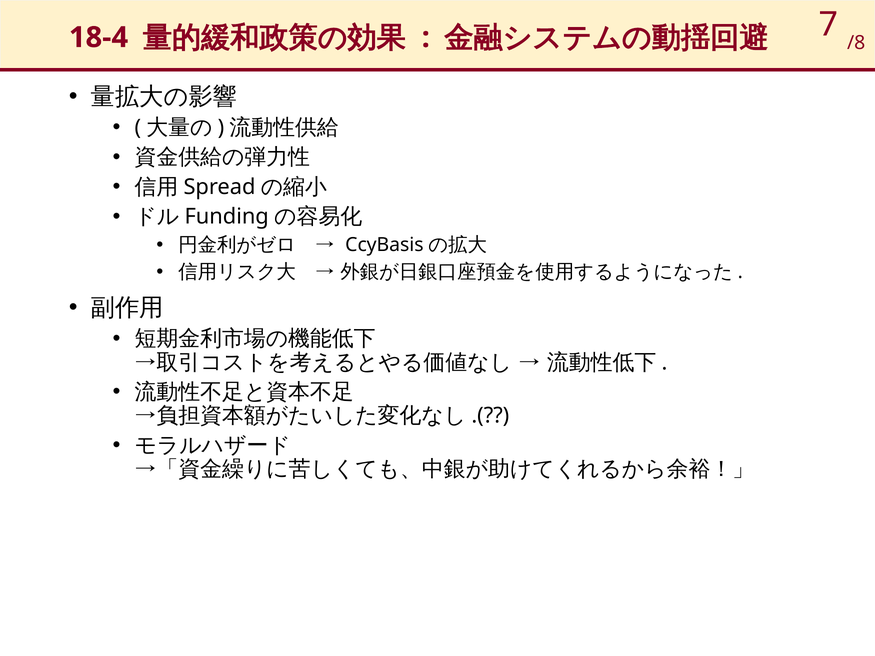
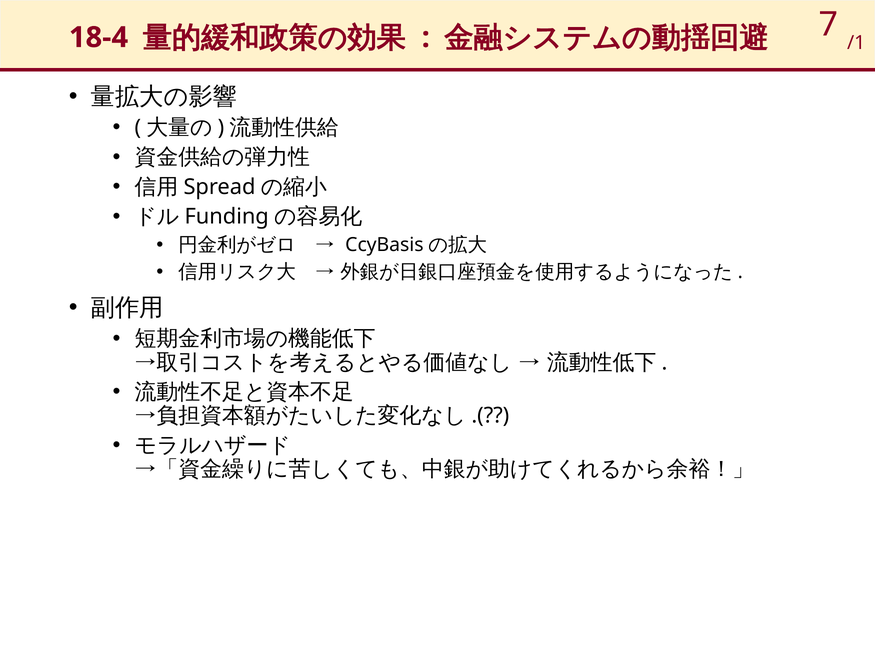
/8: /8 -> /1
